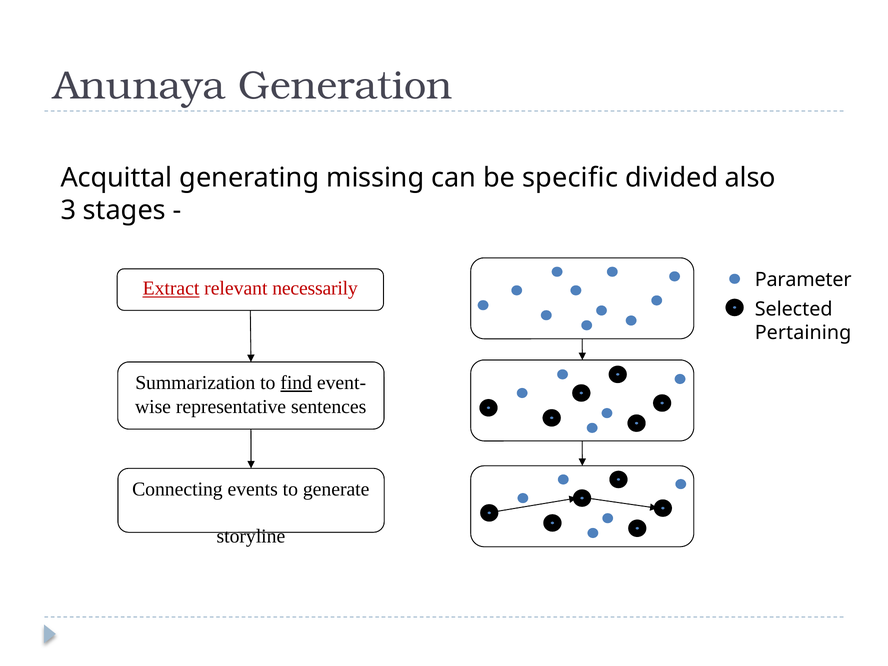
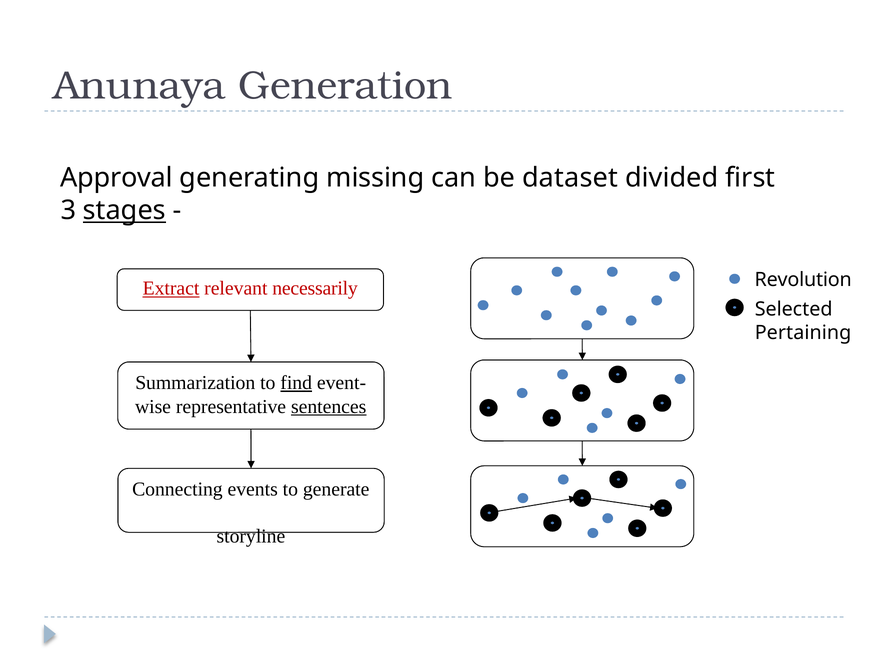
Acquittal: Acquittal -> Approval
specific: specific -> dataset
also: also -> first
stages underline: none -> present
Parameter: Parameter -> Revolution
sentences underline: none -> present
